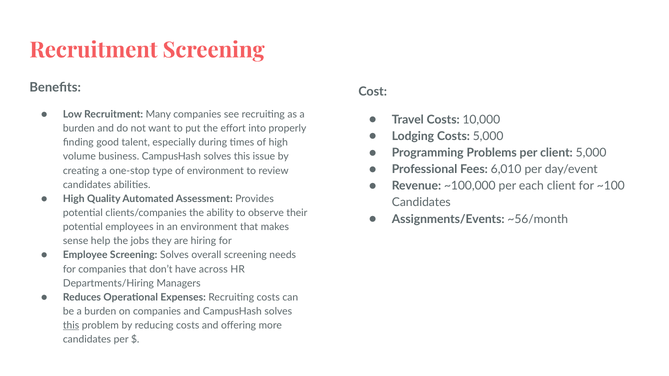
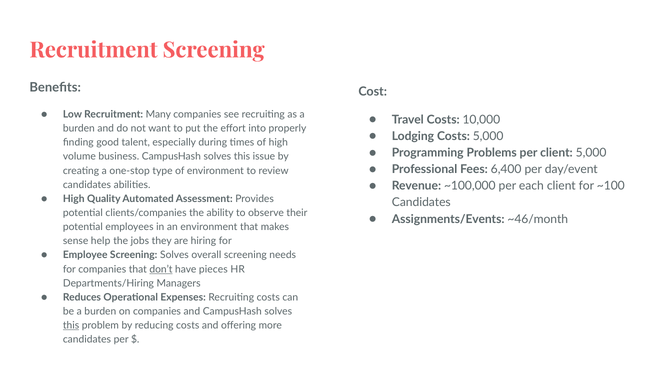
6,010: 6,010 -> 6,400
~56/month: ~56/month -> ~46/month
don’t underline: none -> present
across: across -> pieces
